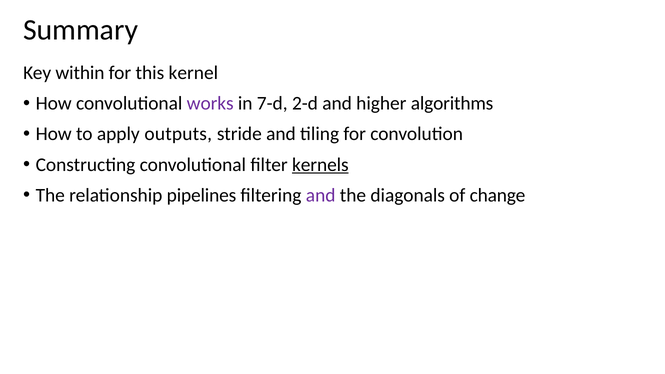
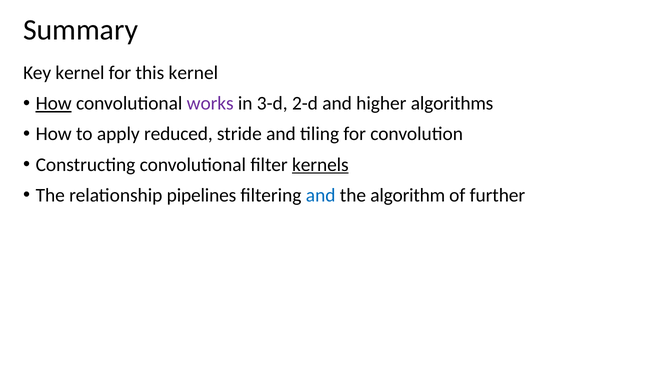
Key within: within -> kernel
How at (54, 103) underline: none -> present
7-d: 7-d -> 3-d
outputs: outputs -> reduced
and at (321, 195) colour: purple -> blue
diagonals: diagonals -> algorithm
change: change -> further
